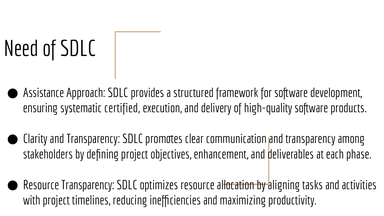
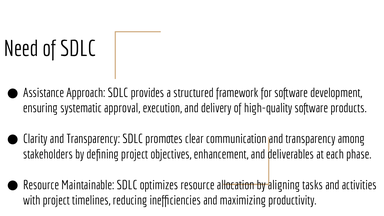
certified: certified -> approval
Resource Transparency: Transparency -> Maintainable
